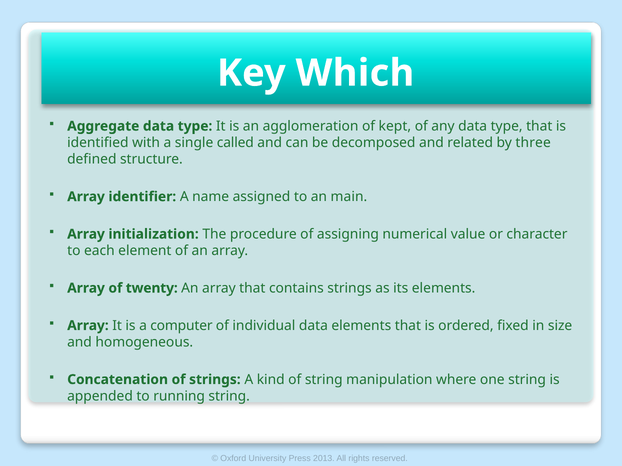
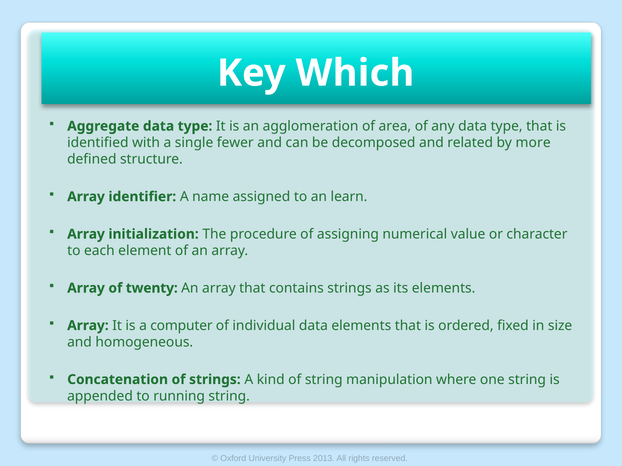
kept: kept -> area
called: called -> fewer
three: three -> more
main: main -> learn
